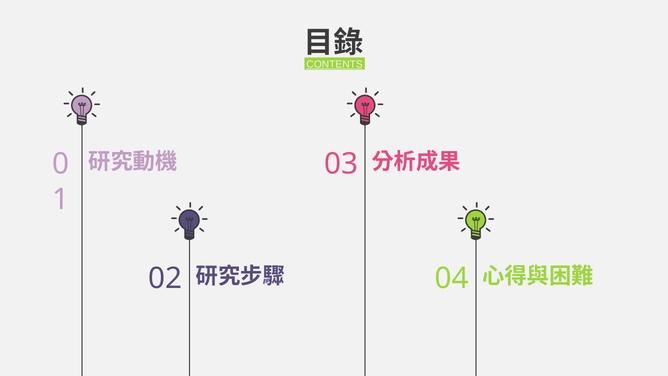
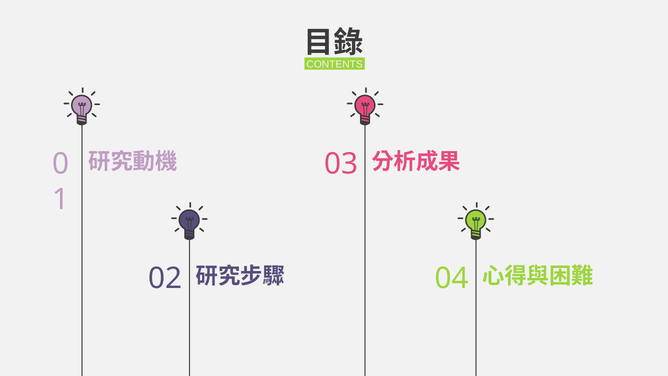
CONTENTS underline: present -> none
